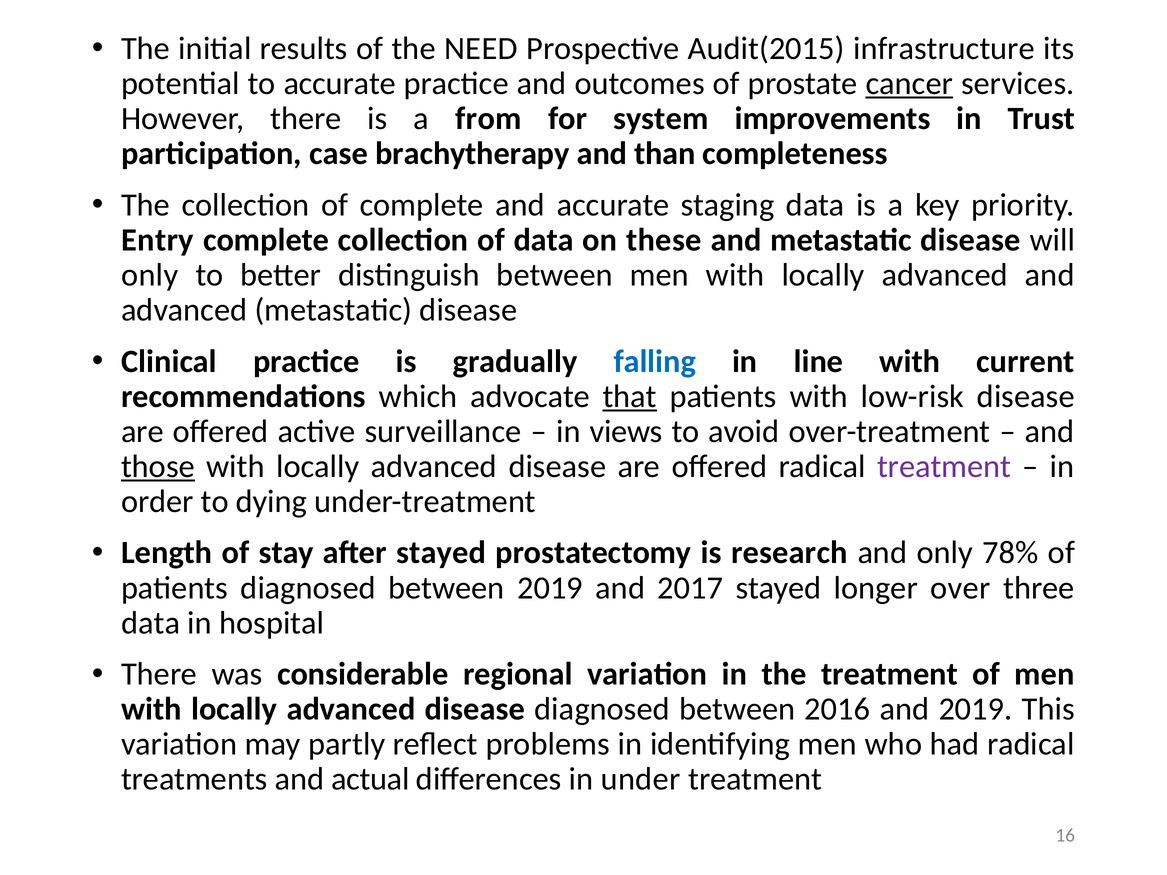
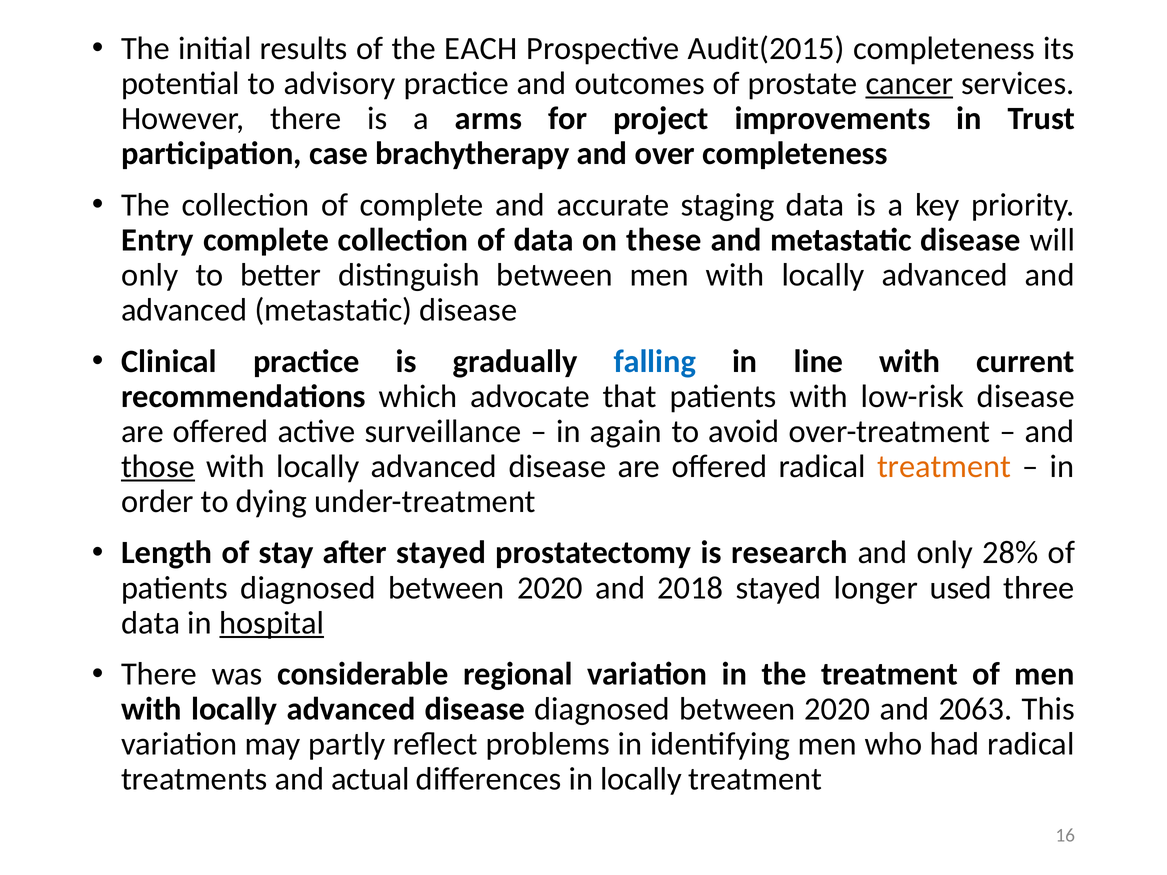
NEED: NEED -> EACH
Audit(2015 infrastructure: infrastructure -> completeness
to accurate: accurate -> advisory
from: from -> arms
system: system -> project
than: than -> over
that underline: present -> none
views: views -> again
treatment at (944, 467) colour: purple -> orange
78%: 78% -> 28%
patients diagnosed between 2019: 2019 -> 2020
2017: 2017 -> 2018
over: over -> used
hospital underline: none -> present
disease diagnosed between 2016: 2016 -> 2020
and 2019: 2019 -> 2063
in under: under -> locally
